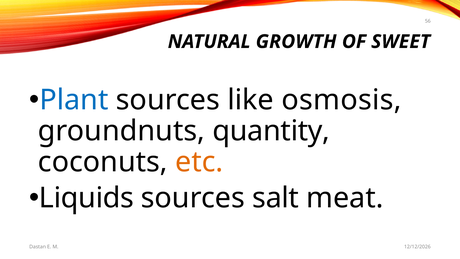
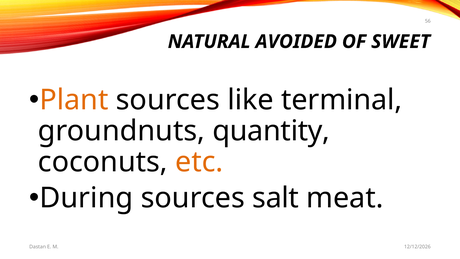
GROWTH: GROWTH -> AVOIDED
Plant colour: blue -> orange
osmosis: osmosis -> terminal
Liquids: Liquids -> During
